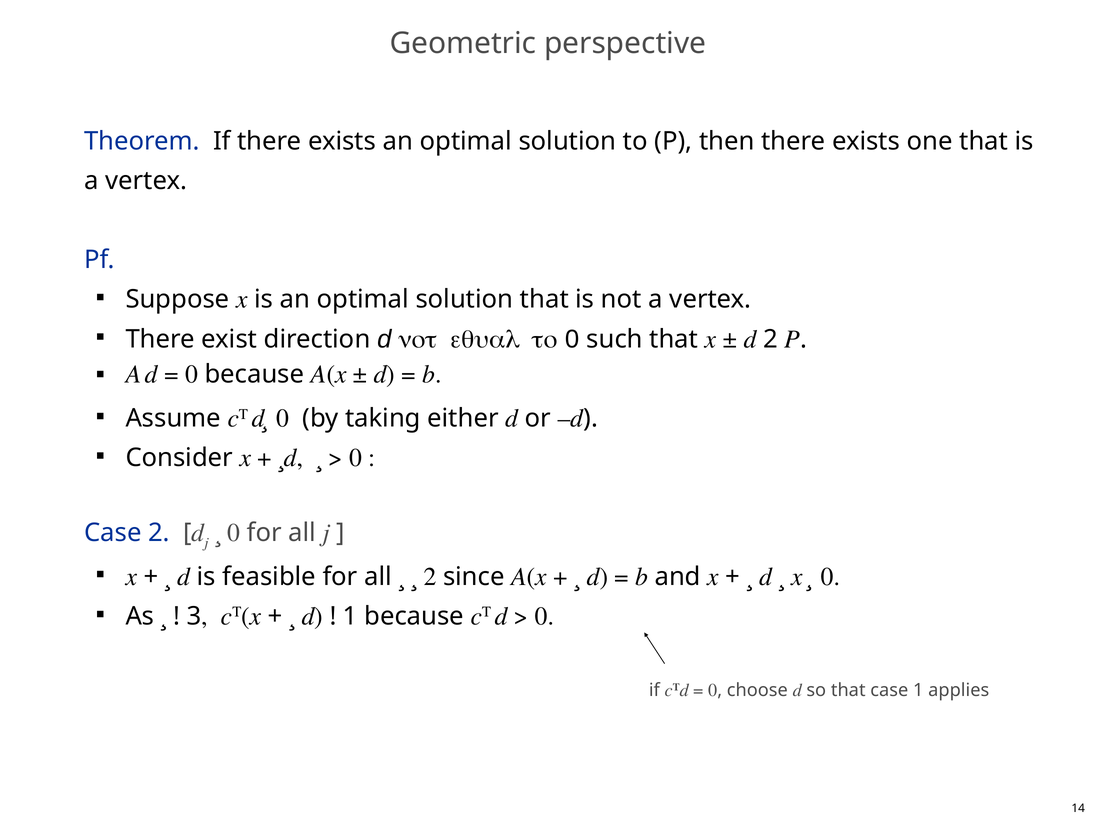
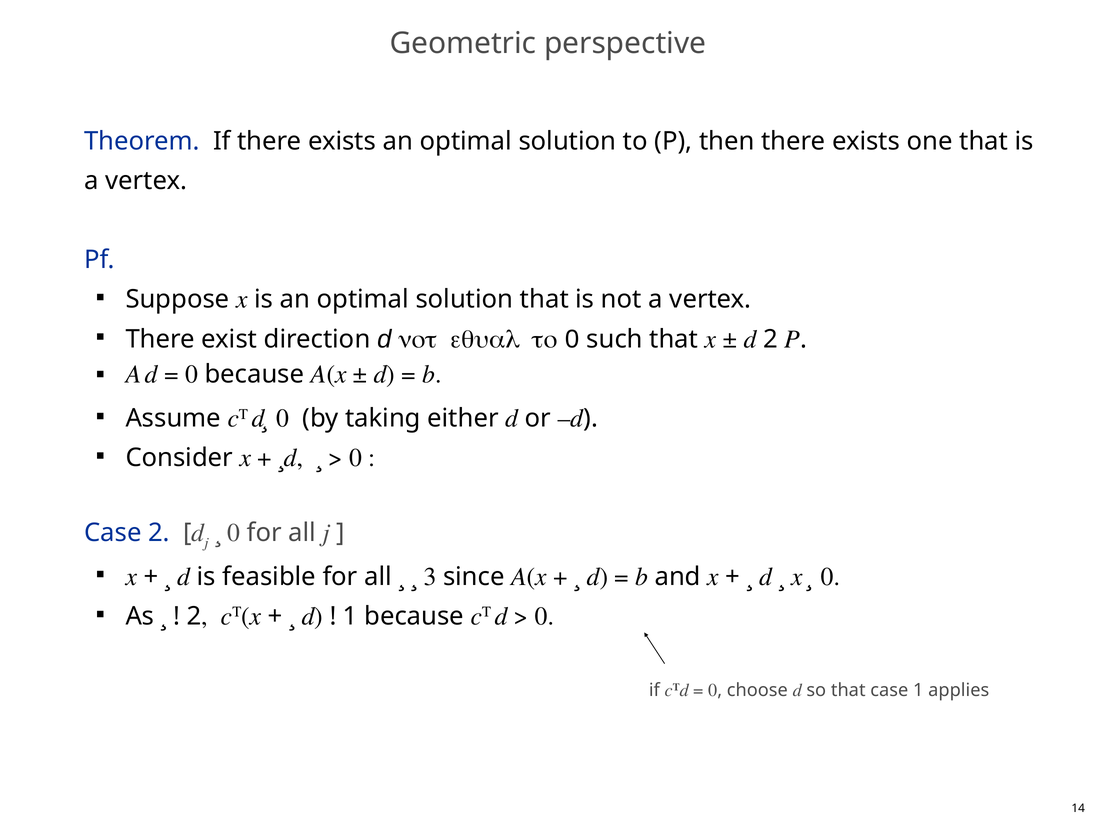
2 at (430, 577): 2 -> 3
3 at (194, 616): 3 -> 2
